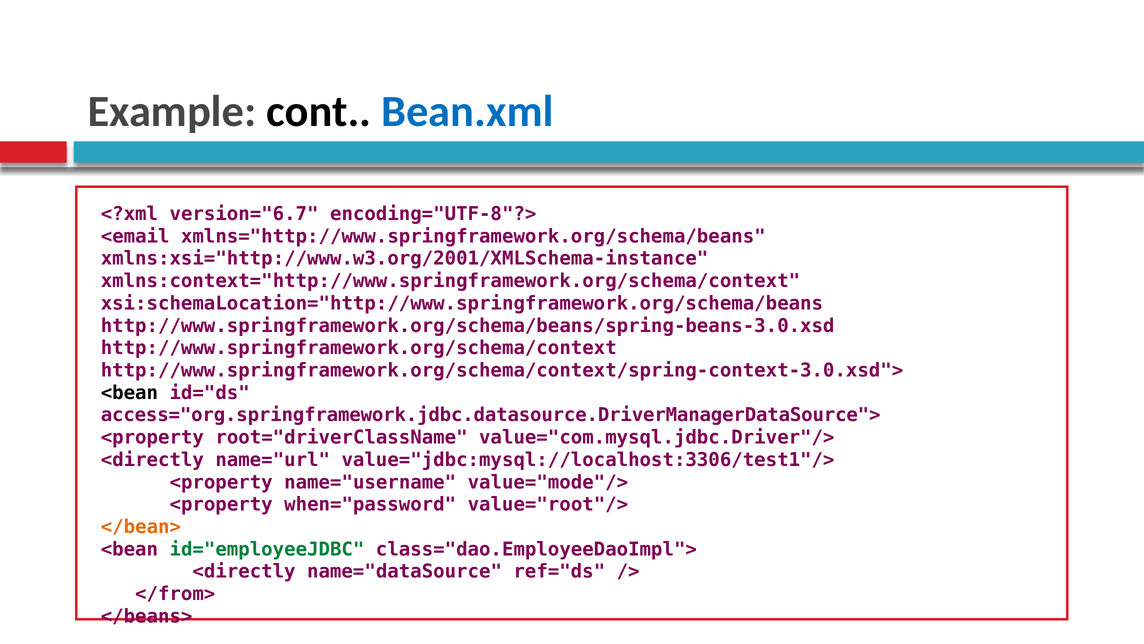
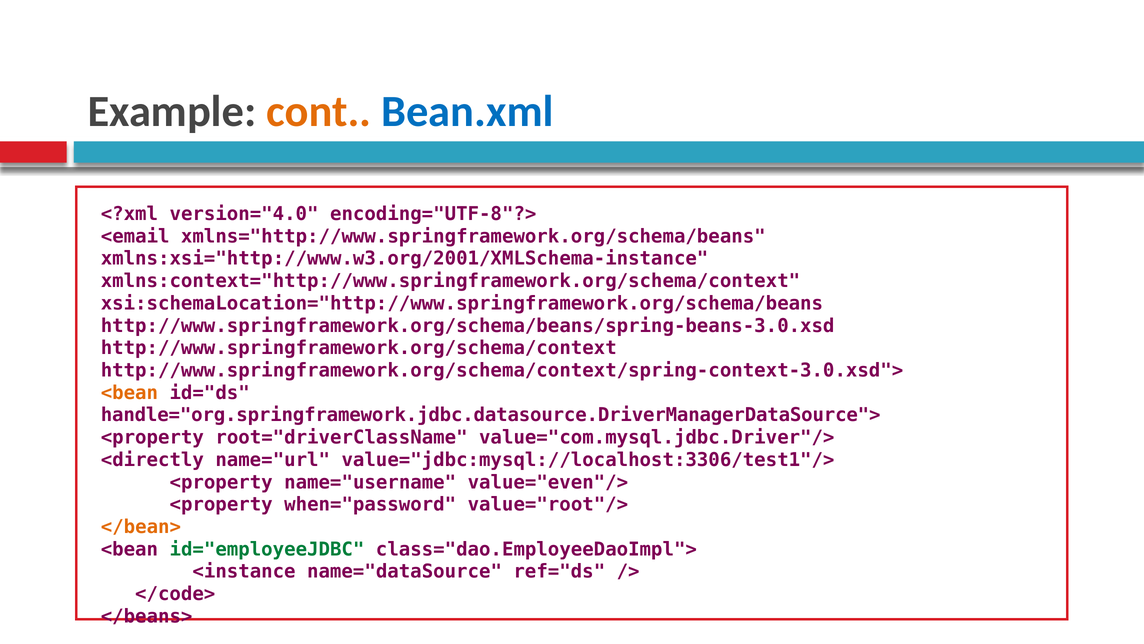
cont colour: black -> orange
version="6.7: version="6.7 -> version="4.0
<bean at (129, 393) colour: black -> orange
access="org.springframework.jdbc.datasource.DriverManagerDataSource">: access="org.springframework.jdbc.datasource.DriverManagerDataSource"> -> handle="org.springframework.jdbc.datasource.DriverManagerDataSource">
value="mode"/>: value="mode"/> -> value="even"/>
<directly at (244, 571): <directly -> <instance
</from>: </from> -> </code>
